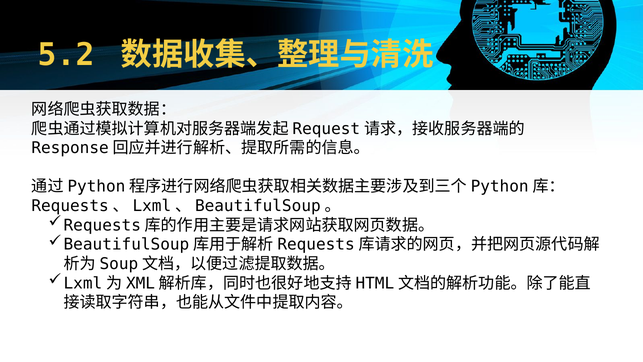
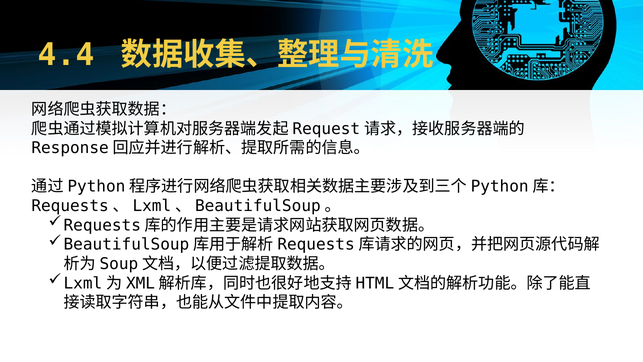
5.2: 5.2 -> 4.4
